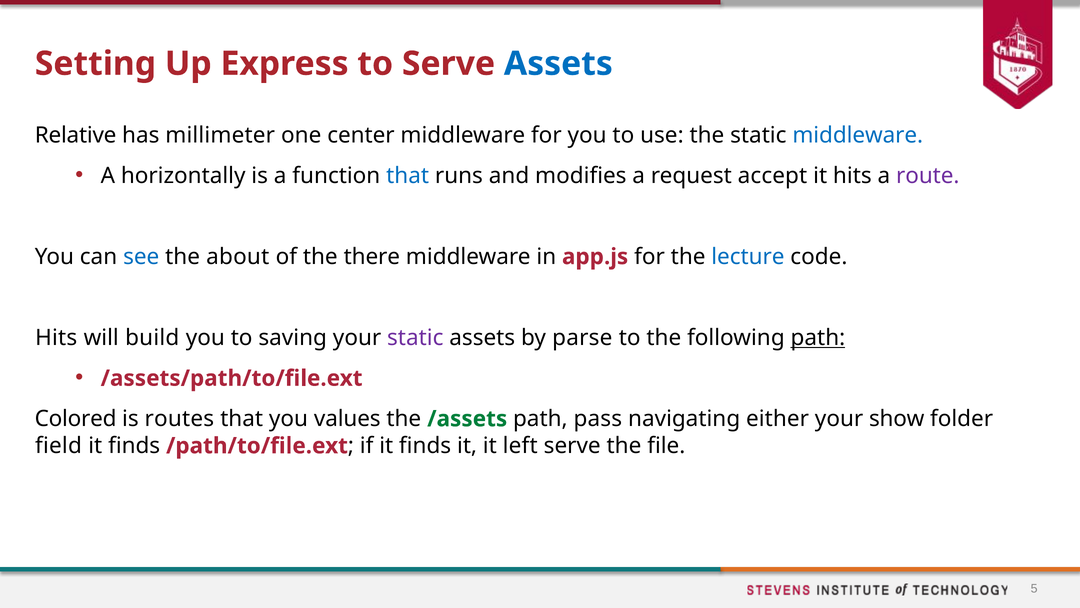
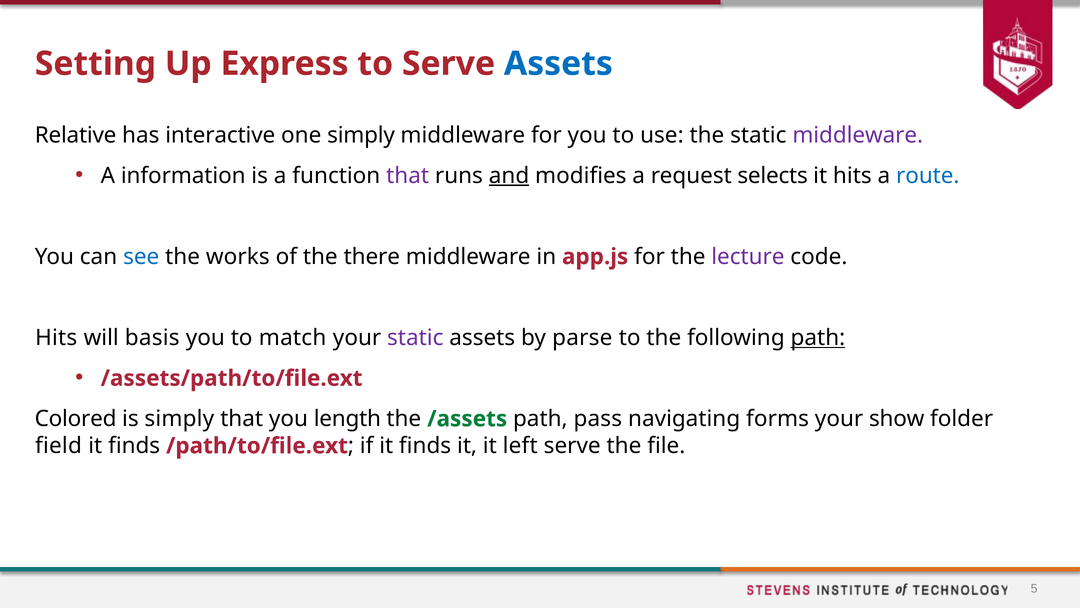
millimeter: millimeter -> interactive
one center: center -> simply
middleware at (858, 135) colour: blue -> purple
horizontally: horizontally -> information
that at (408, 176) colour: blue -> purple
and underline: none -> present
accept: accept -> selects
route colour: purple -> blue
about: about -> works
lecture colour: blue -> purple
build: build -> basis
saving: saving -> match
is routes: routes -> simply
values: values -> length
either: either -> forms
